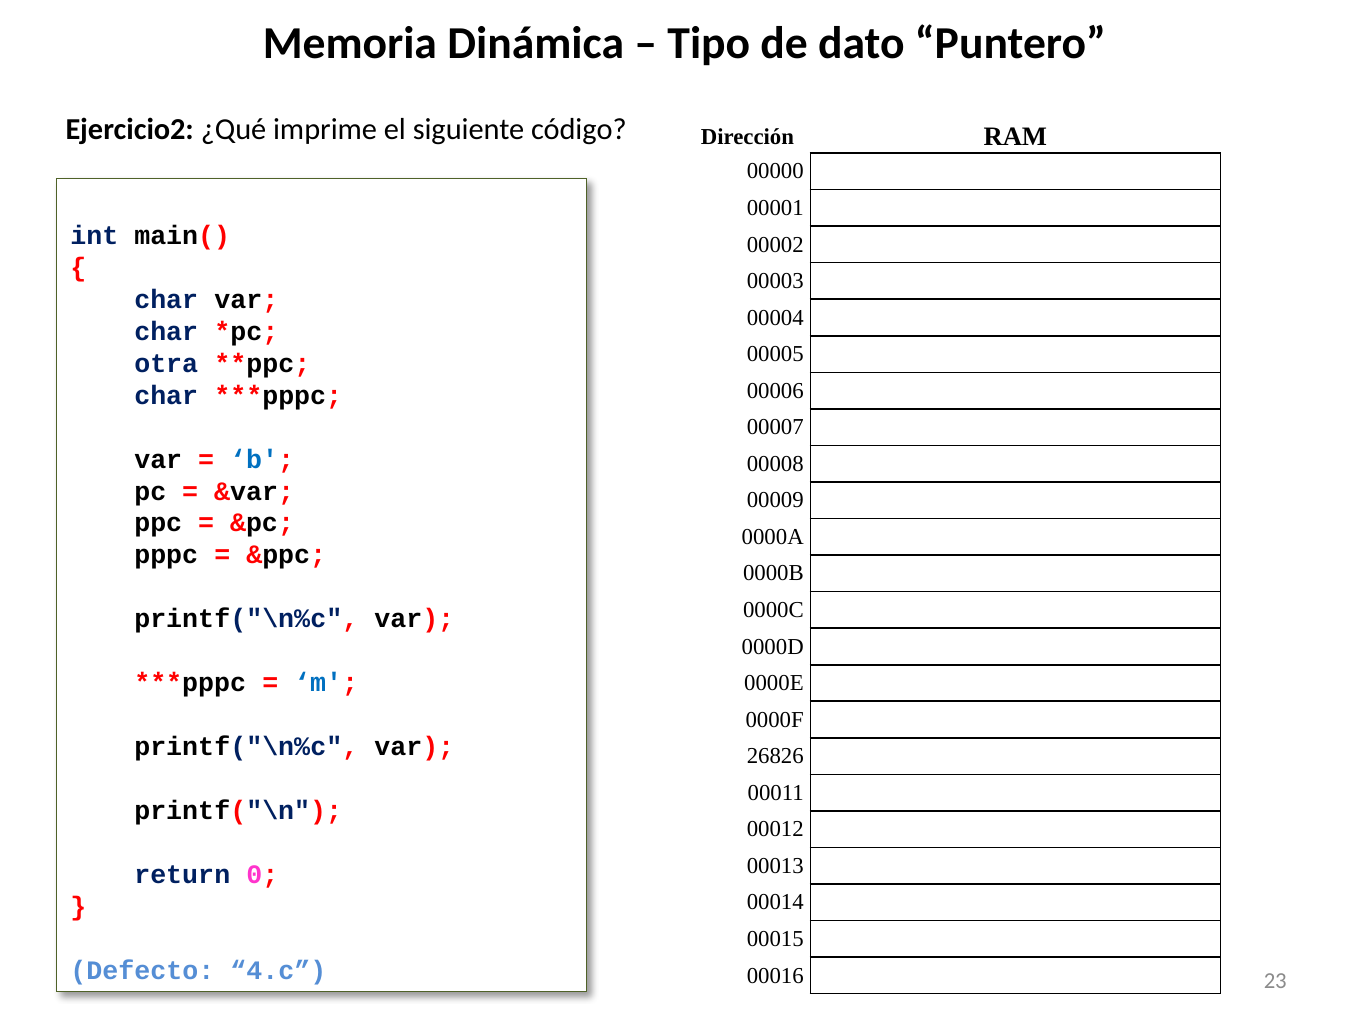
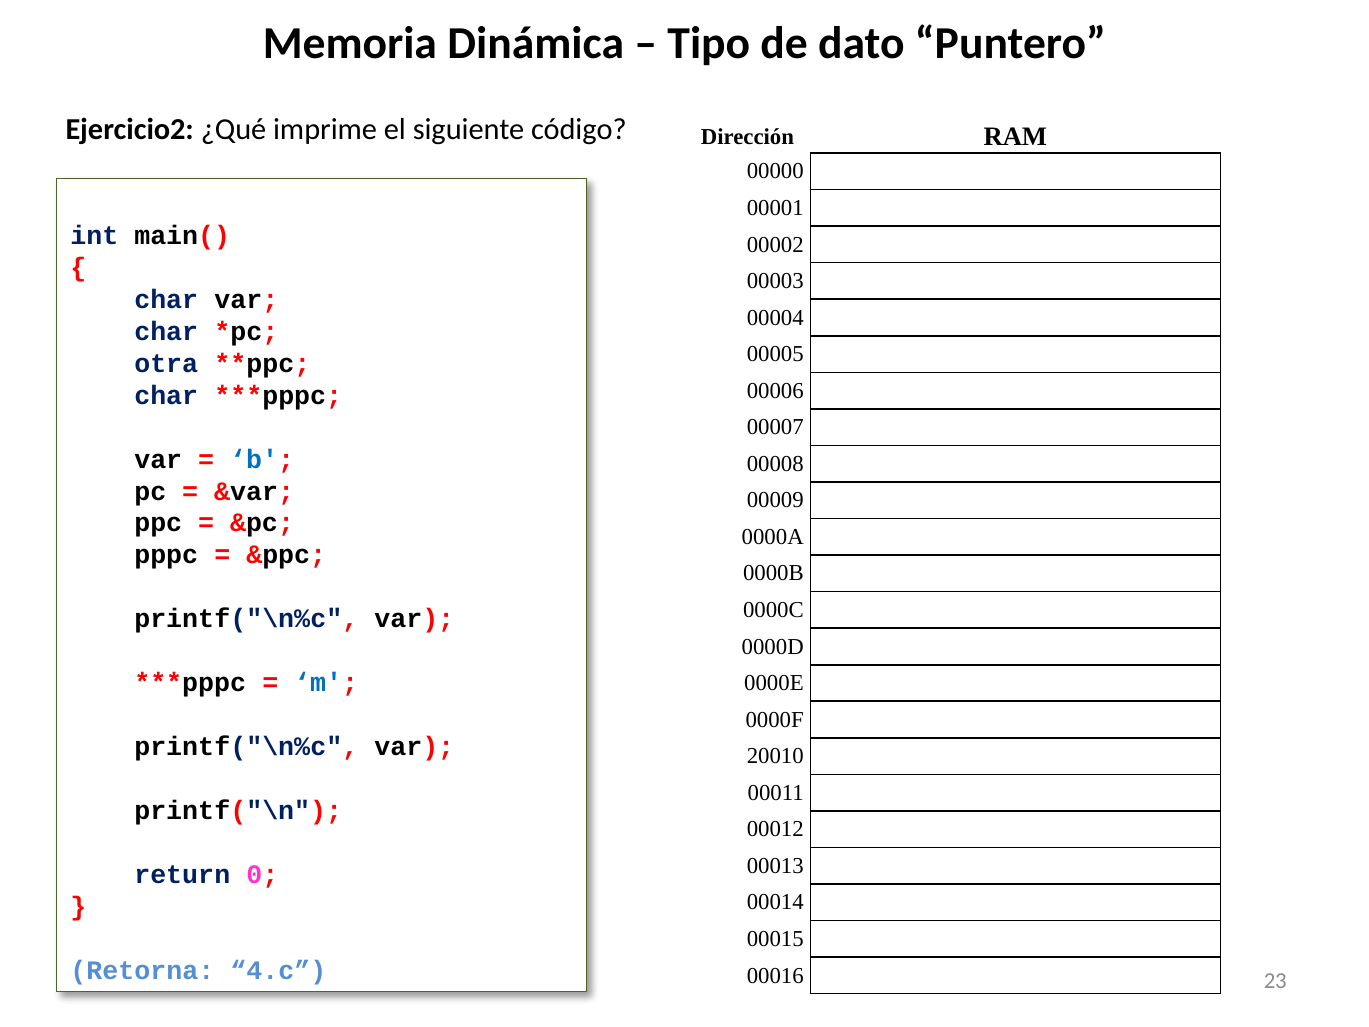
26826: 26826 -> 20010
Defecto: Defecto -> Retorna
